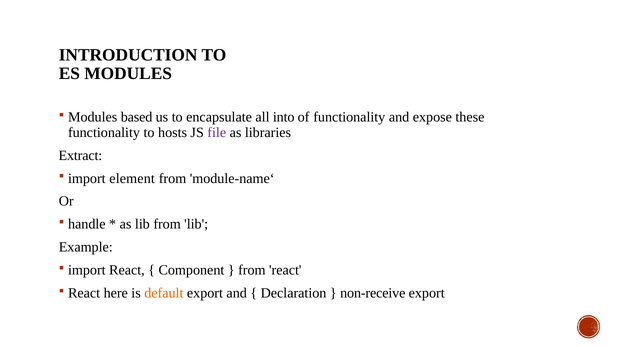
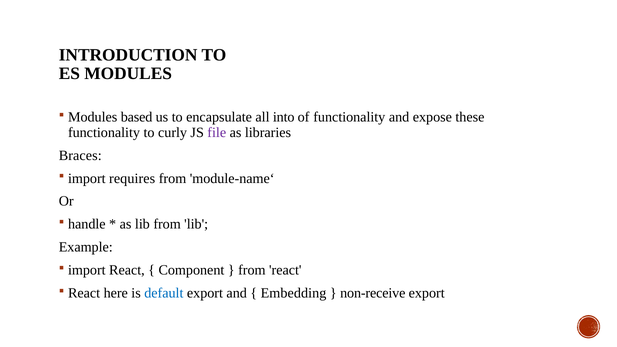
hosts: hosts -> curly
Extract: Extract -> Braces
element: element -> requires
default colour: orange -> blue
Declaration: Declaration -> Embedding
